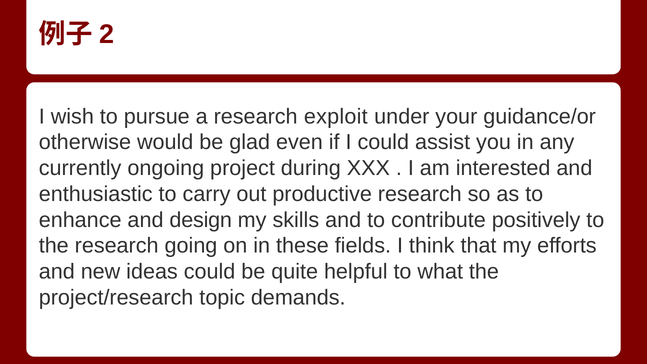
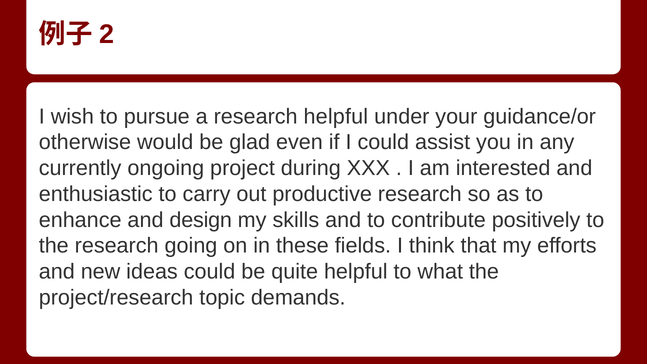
research exploit: exploit -> helpful
